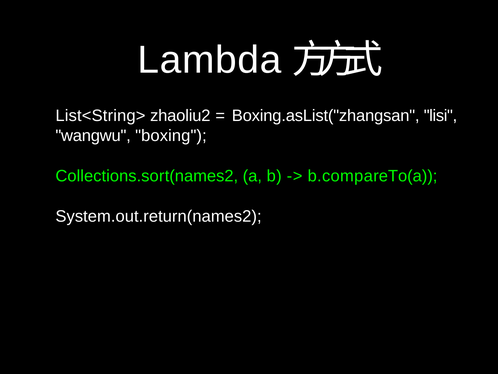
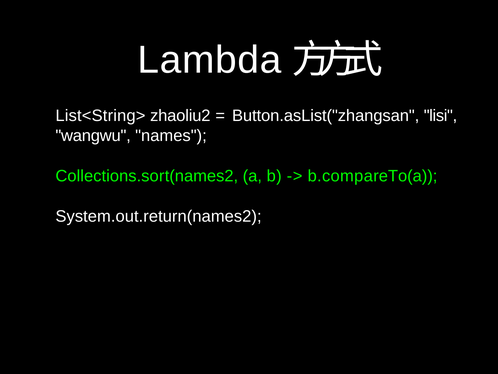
Boxing.asList("zhangsan: Boxing.asList("zhangsan -> Button.asList("zhangsan
boxing: boxing -> names
